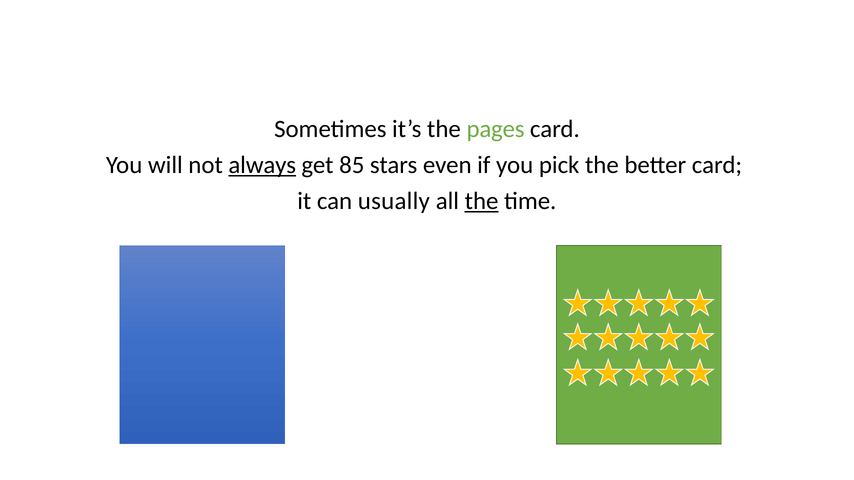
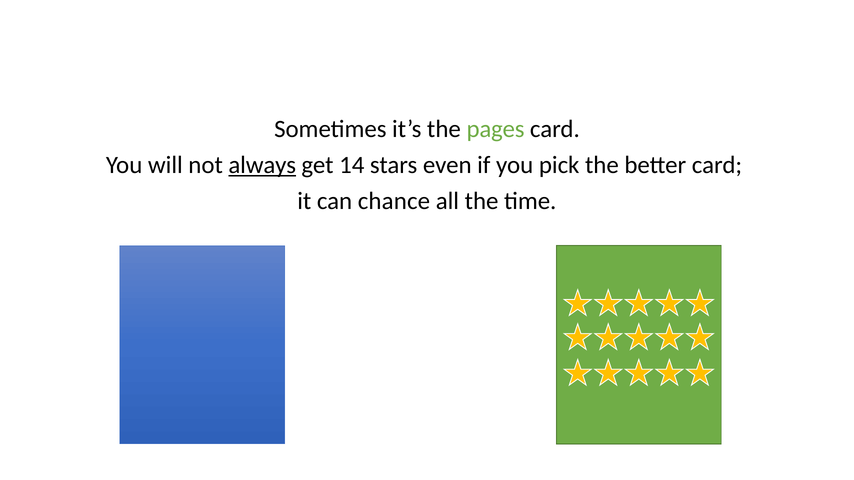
85: 85 -> 14
usually: usually -> chance
the at (482, 201) underline: present -> none
